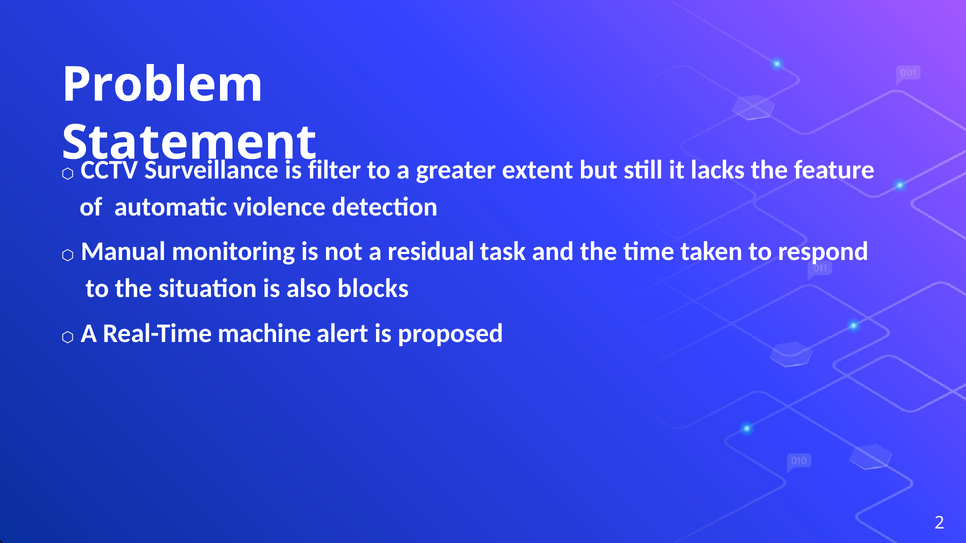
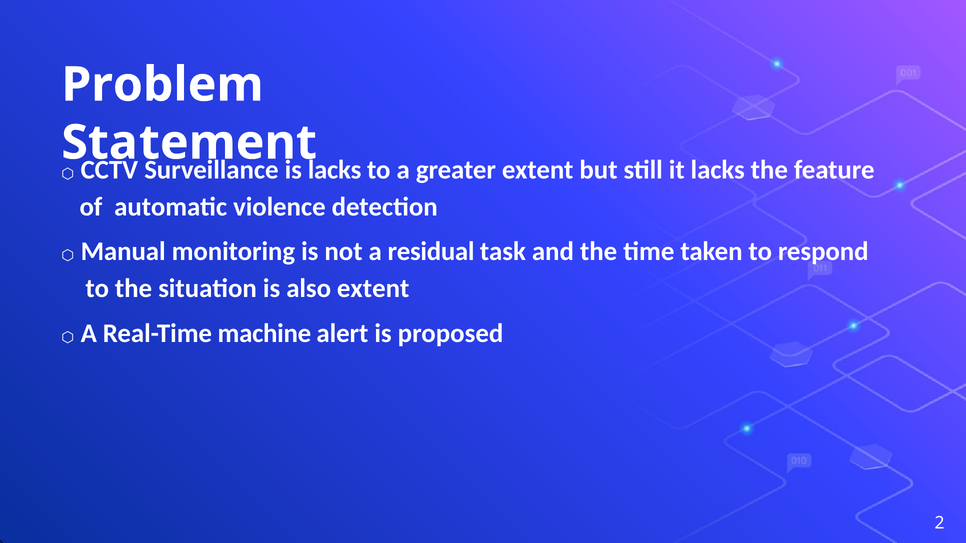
filter at (335, 170): filter -> lacks
also blocks: blocks -> extent
